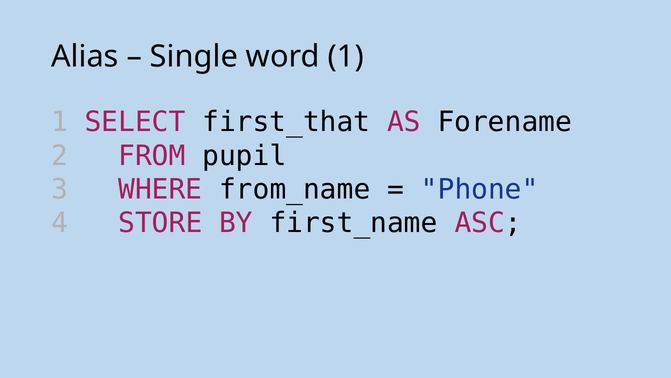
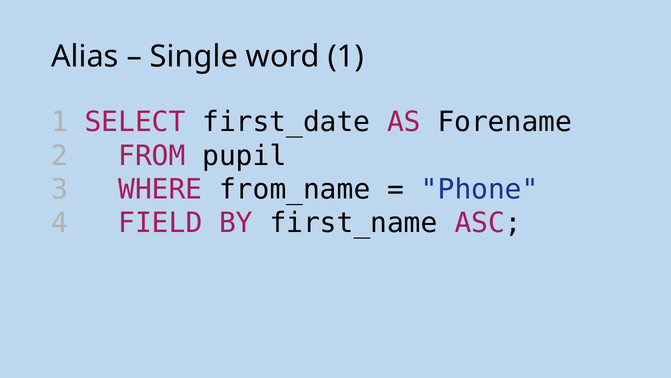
first_that: first_that -> first_date
STORE: STORE -> FIELD
